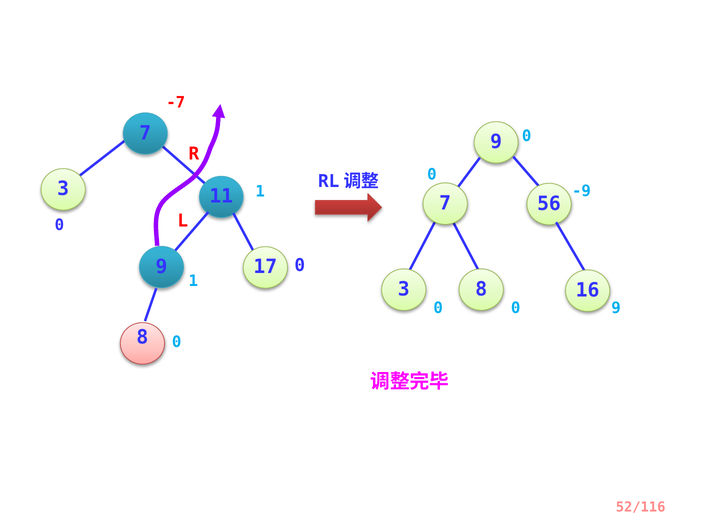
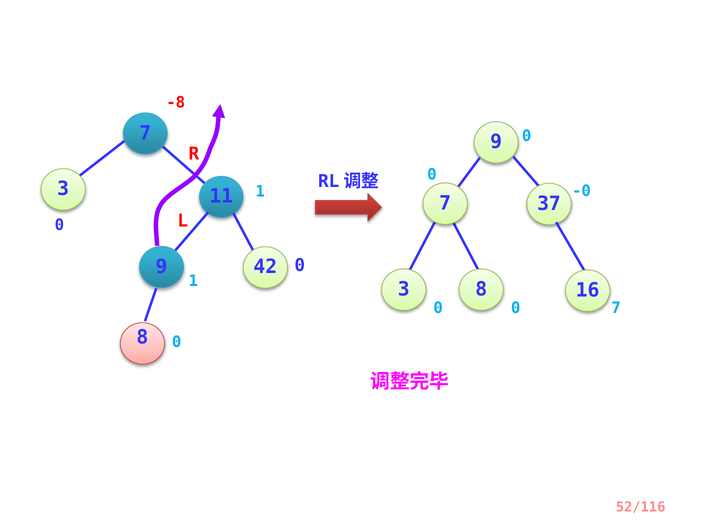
-7: -7 -> -8
-9: -9 -> -0
56: 56 -> 37
17: 17 -> 42
0 9: 9 -> 7
